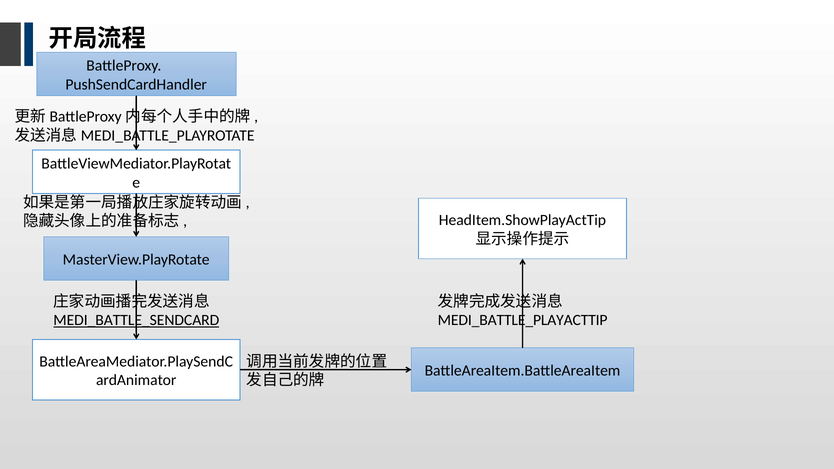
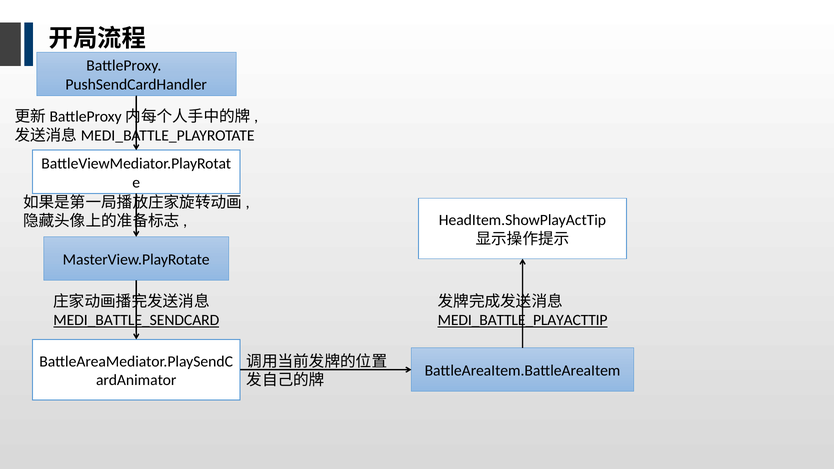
MEDI_BATTLE_PLAYACTTIP underline: none -> present
